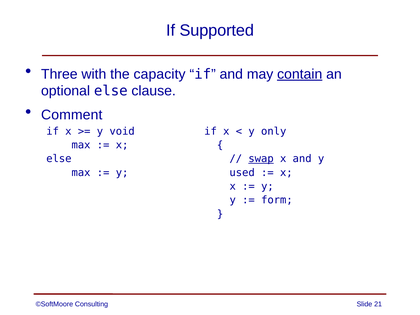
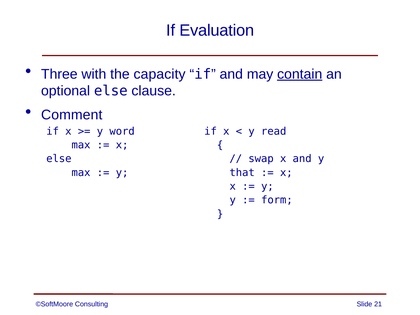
Supported: Supported -> Evaluation
void: void -> word
only: only -> read
swap underline: present -> none
used: used -> that
